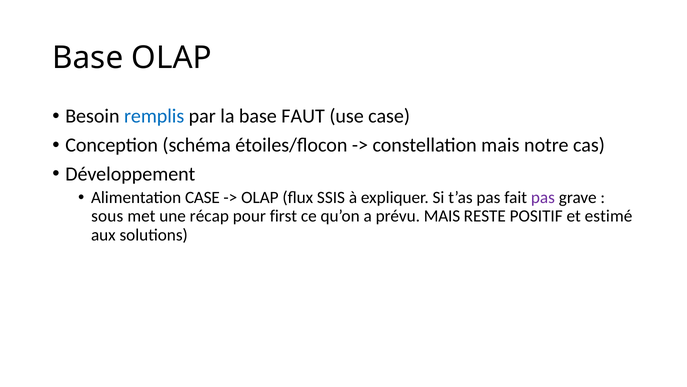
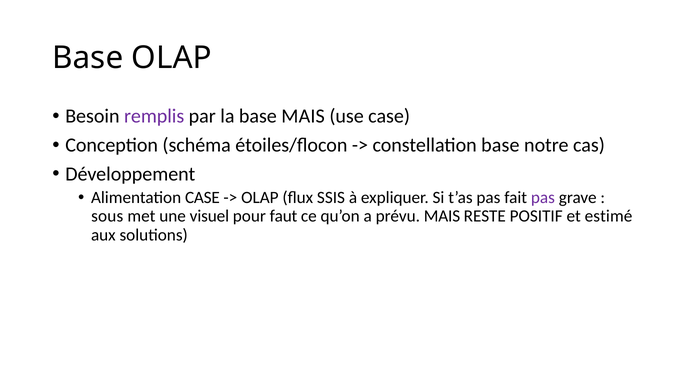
remplis colour: blue -> purple
base FAUT: FAUT -> MAIS
constellation mais: mais -> base
récap: récap -> visuel
first: first -> faut
